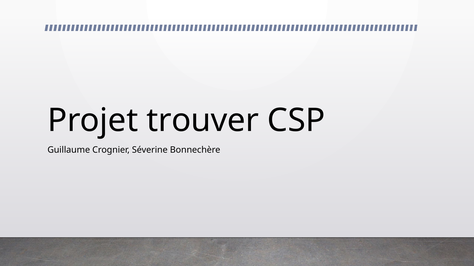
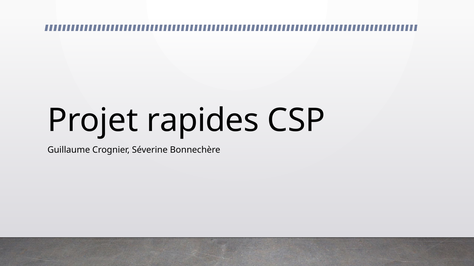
trouver: trouver -> rapides
